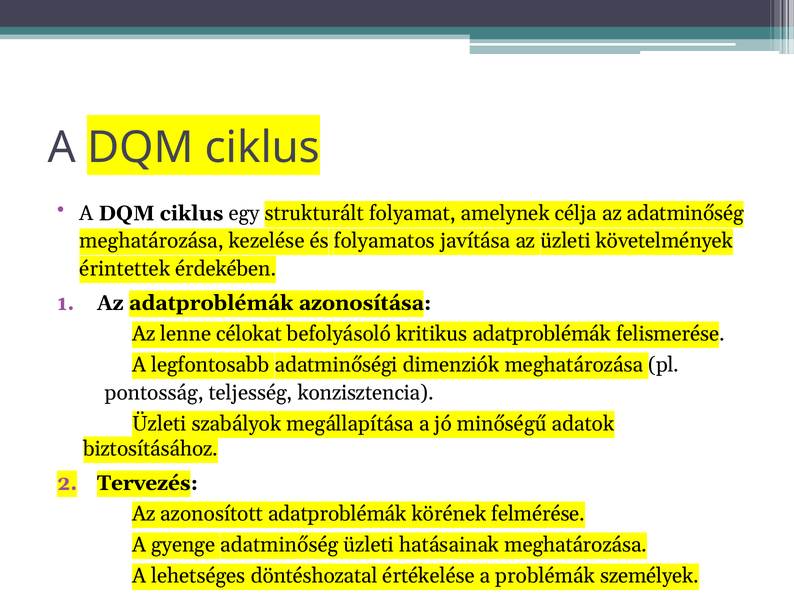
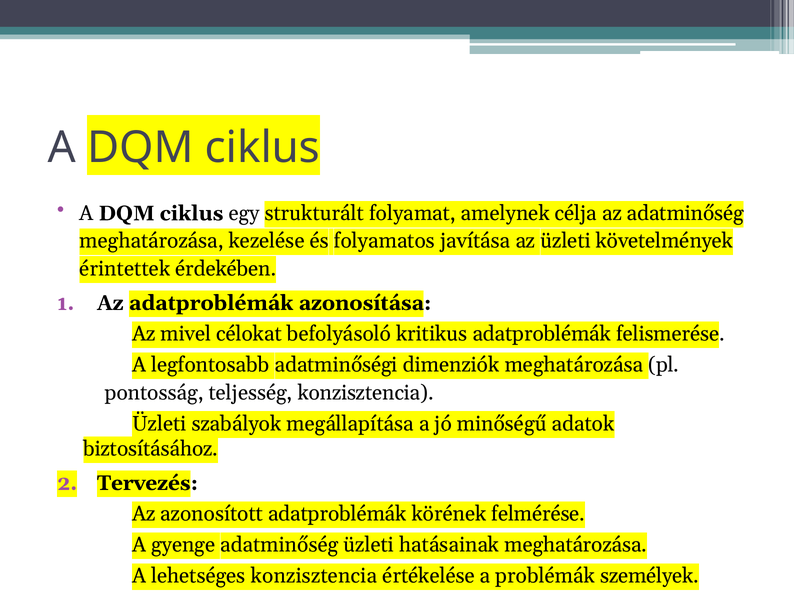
lenne: lenne -> mivel
lehetséges döntéshozatal: döntéshozatal -> konzisztencia
